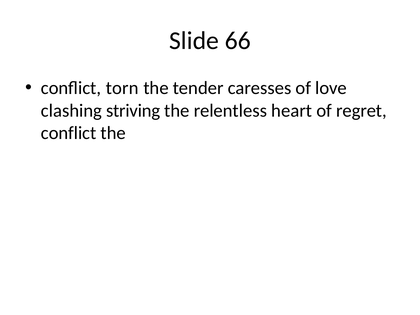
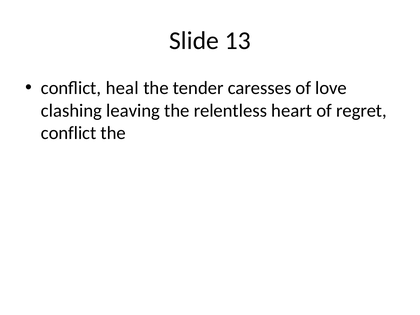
66: 66 -> 13
torn: torn -> heal
striving: striving -> leaving
